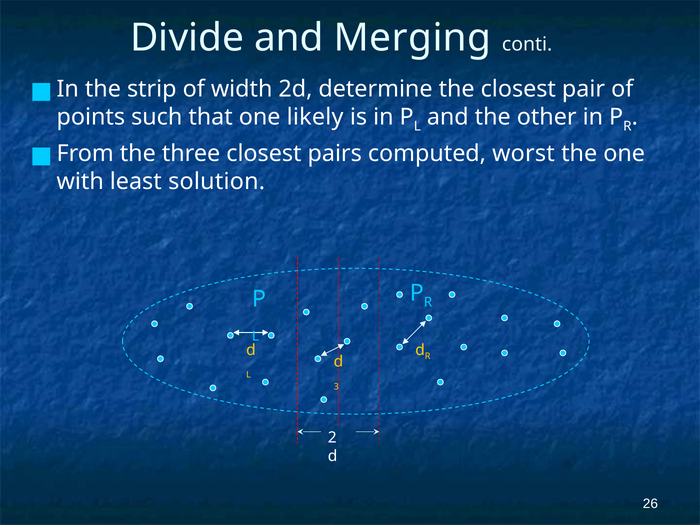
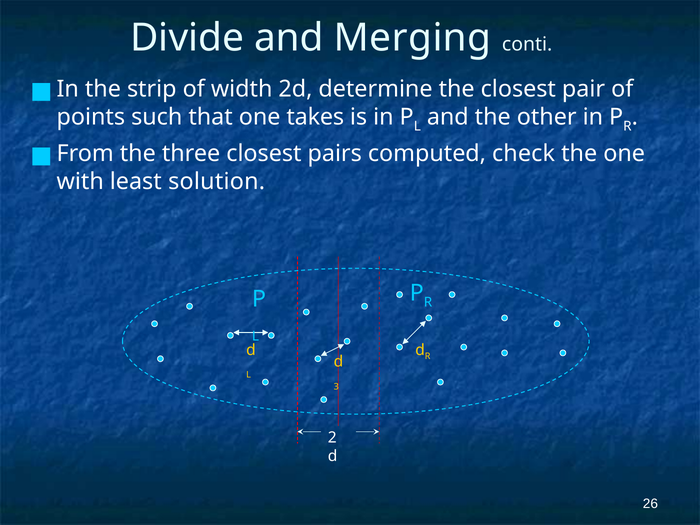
likely: likely -> takes
worst: worst -> check
